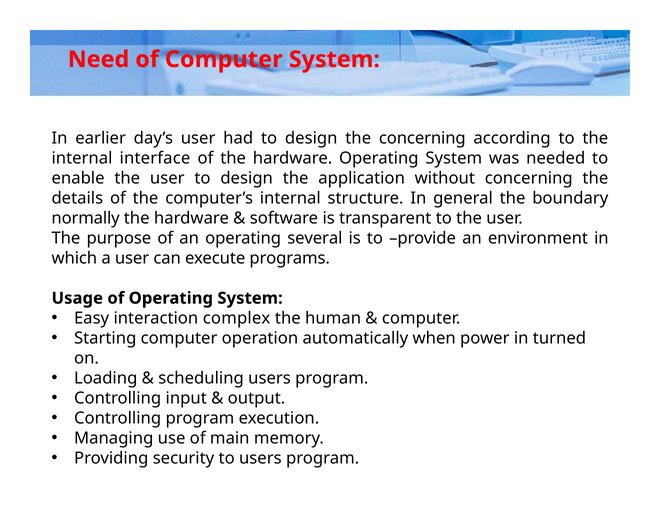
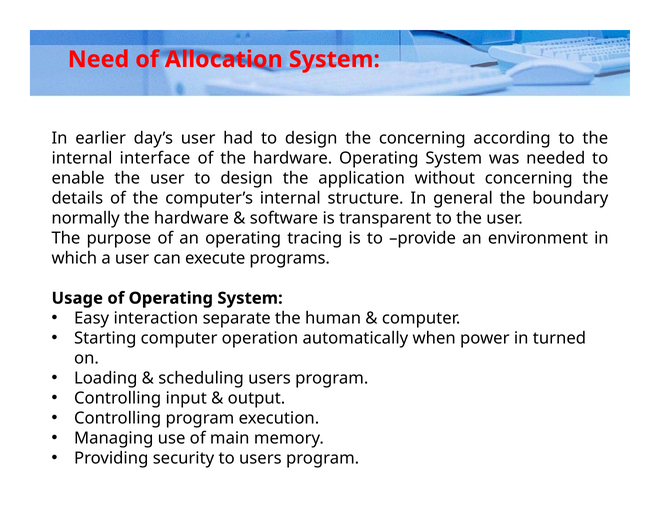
of Computer: Computer -> Allocation
several: several -> tracing
complex: complex -> separate
